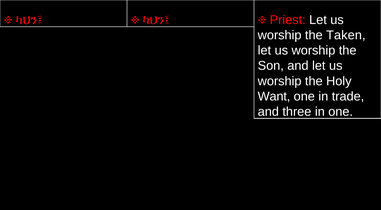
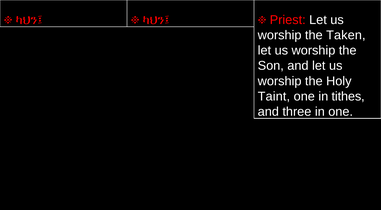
Want: Want -> Taint
trade: trade -> tithes
